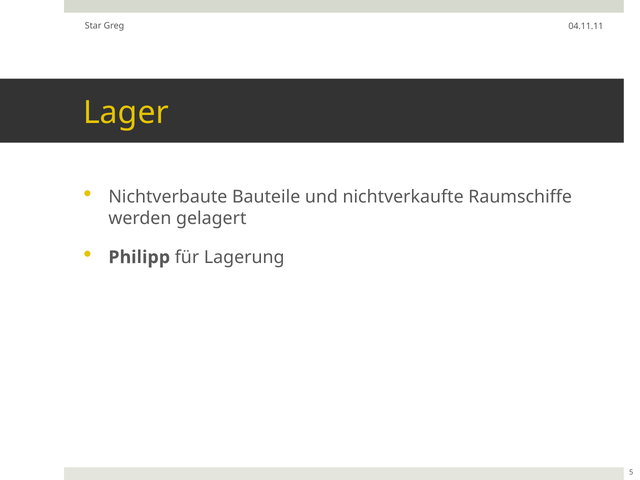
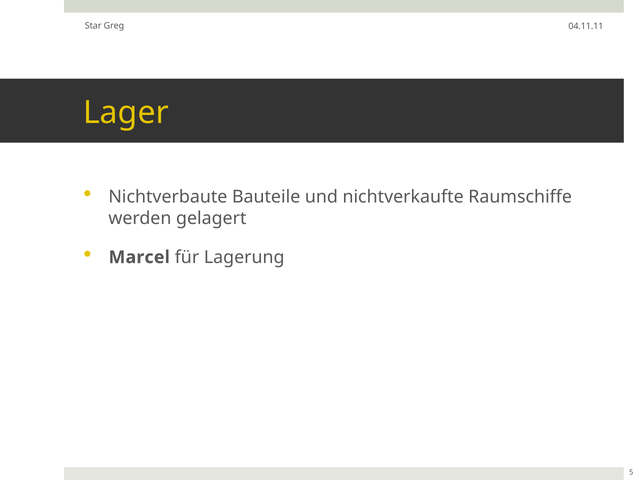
Philipp: Philipp -> Marcel
